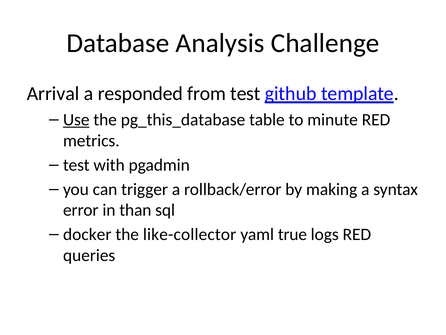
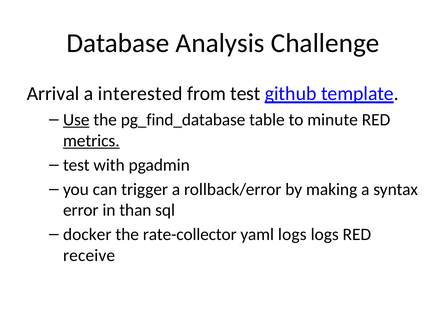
responded: responded -> interested
pg_this_database: pg_this_database -> pg_find_database
metrics underline: none -> present
like-collector: like-collector -> rate-collector
yaml true: true -> logs
queries: queries -> receive
